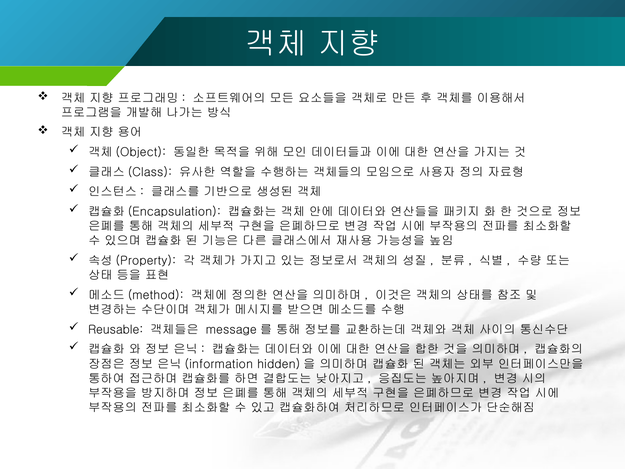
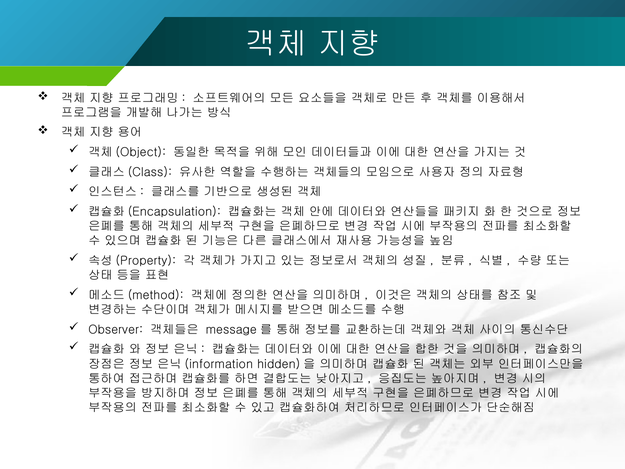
Reusable: Reusable -> Observer
